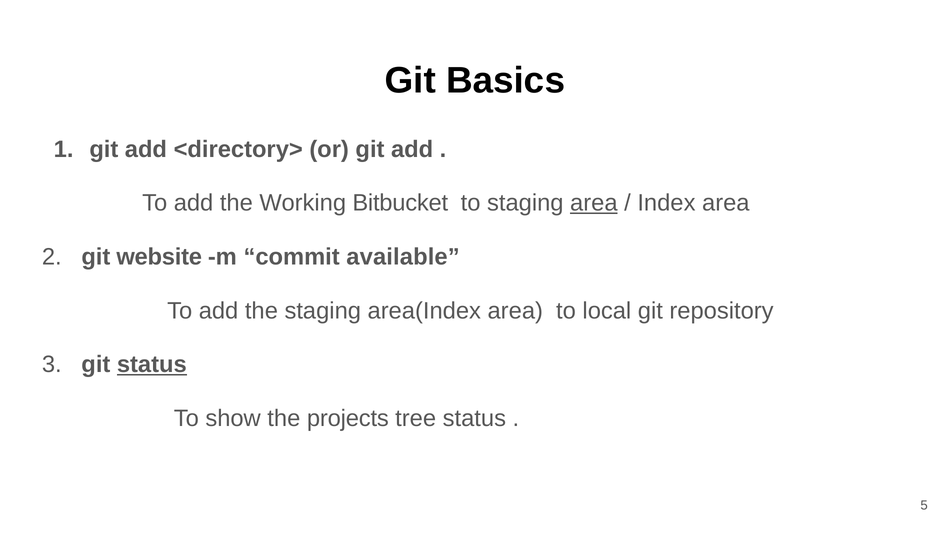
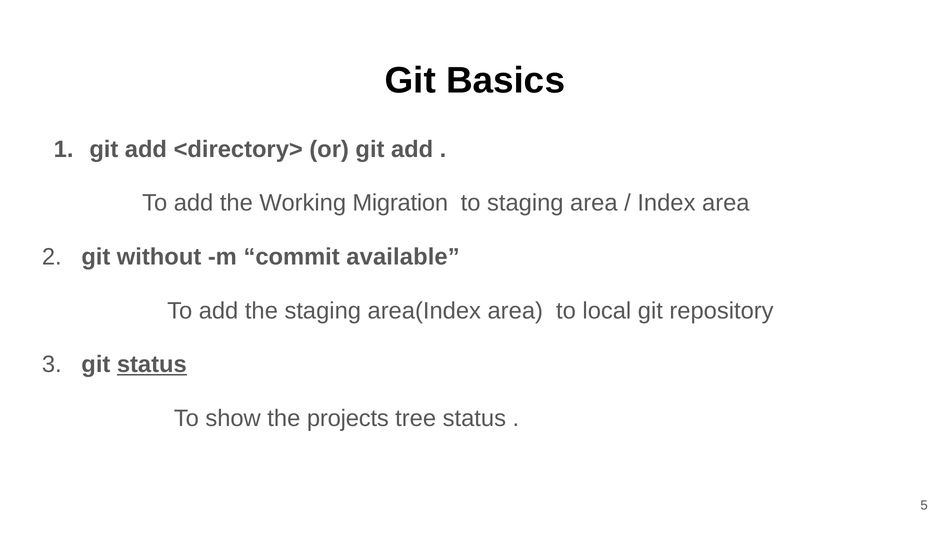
Bitbucket: Bitbucket -> Migration
area at (594, 203) underline: present -> none
website: website -> without
